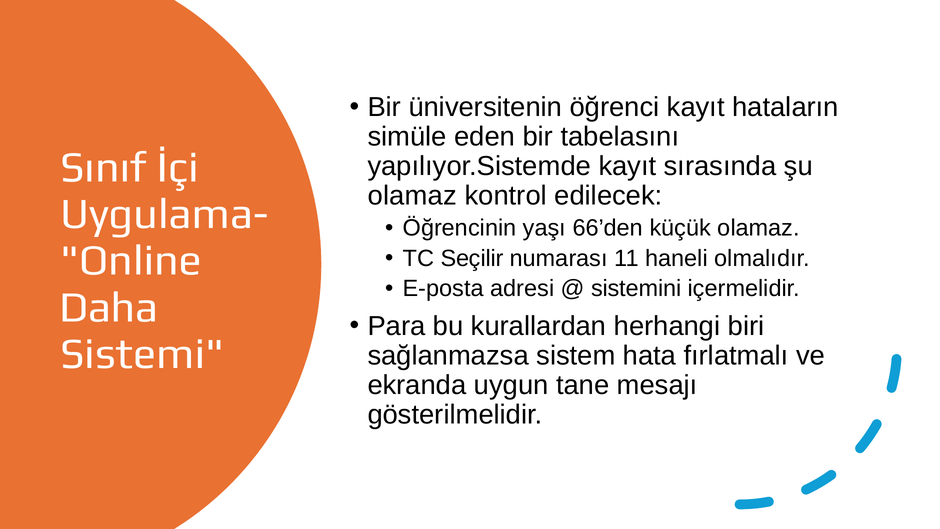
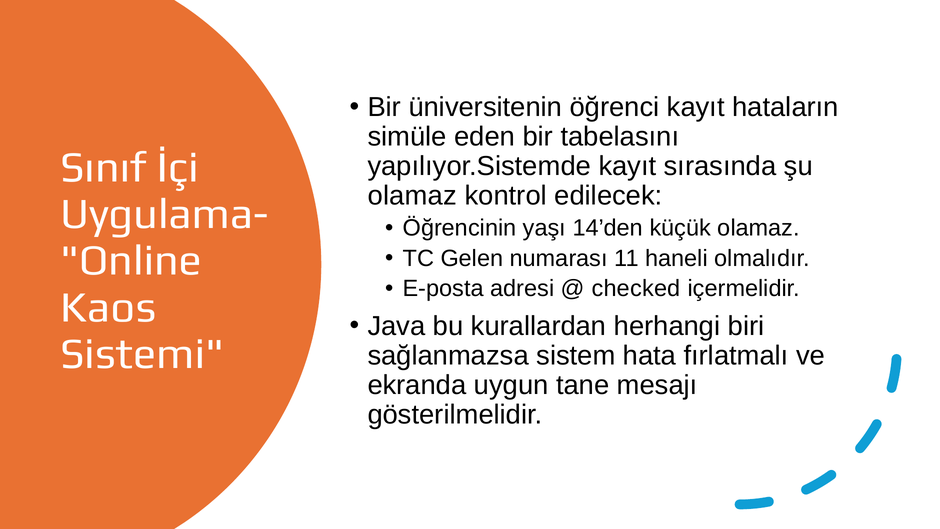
66’den: 66’den -> 14’den
Seçilir: Seçilir -> Gelen
sistemini: sistemini -> checked
Daha: Daha -> Kaos
Para: Para -> Java
